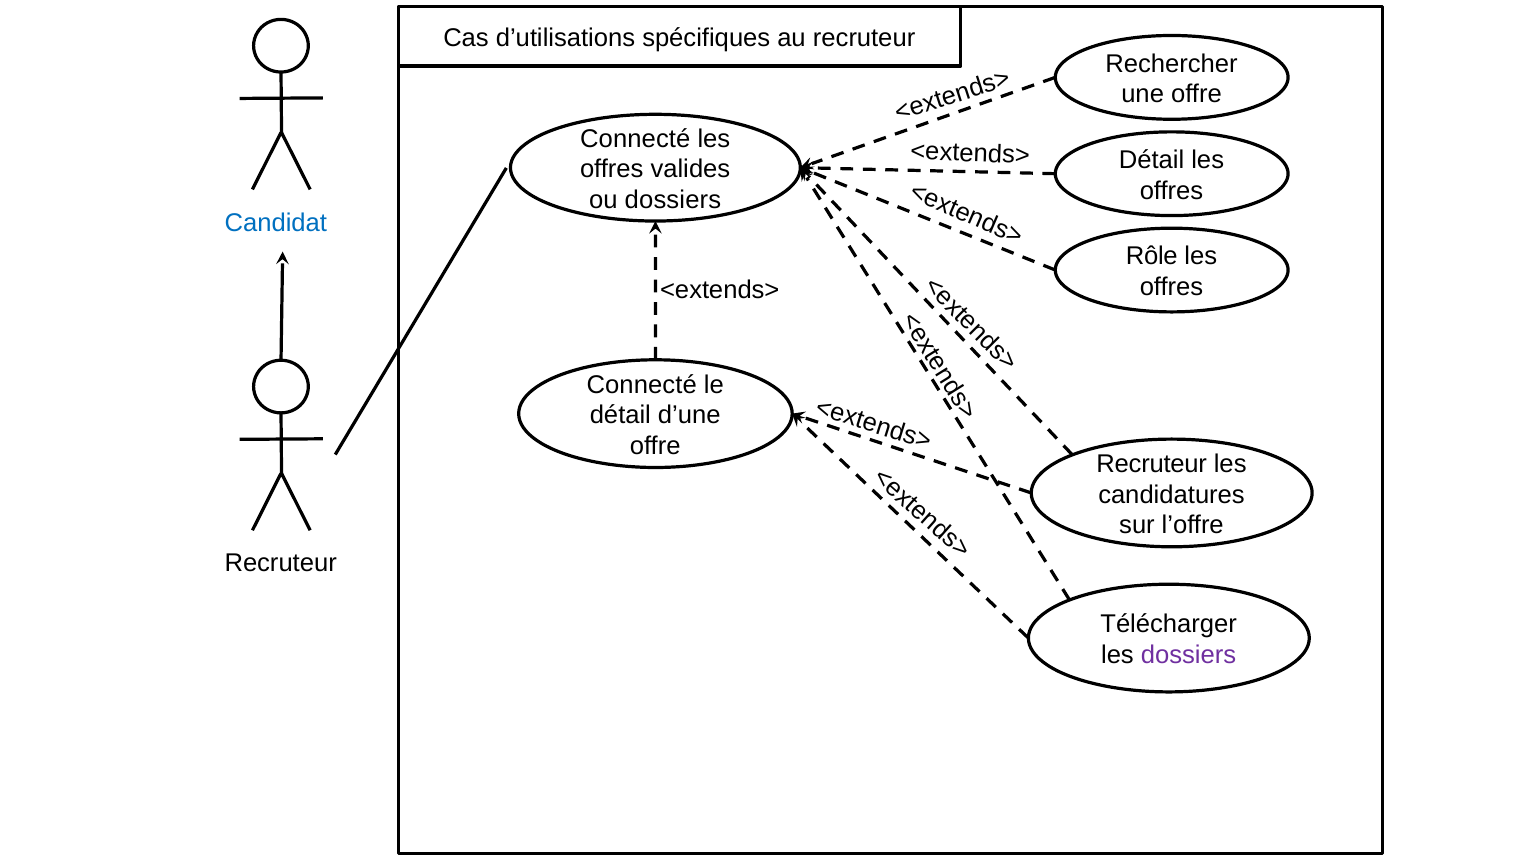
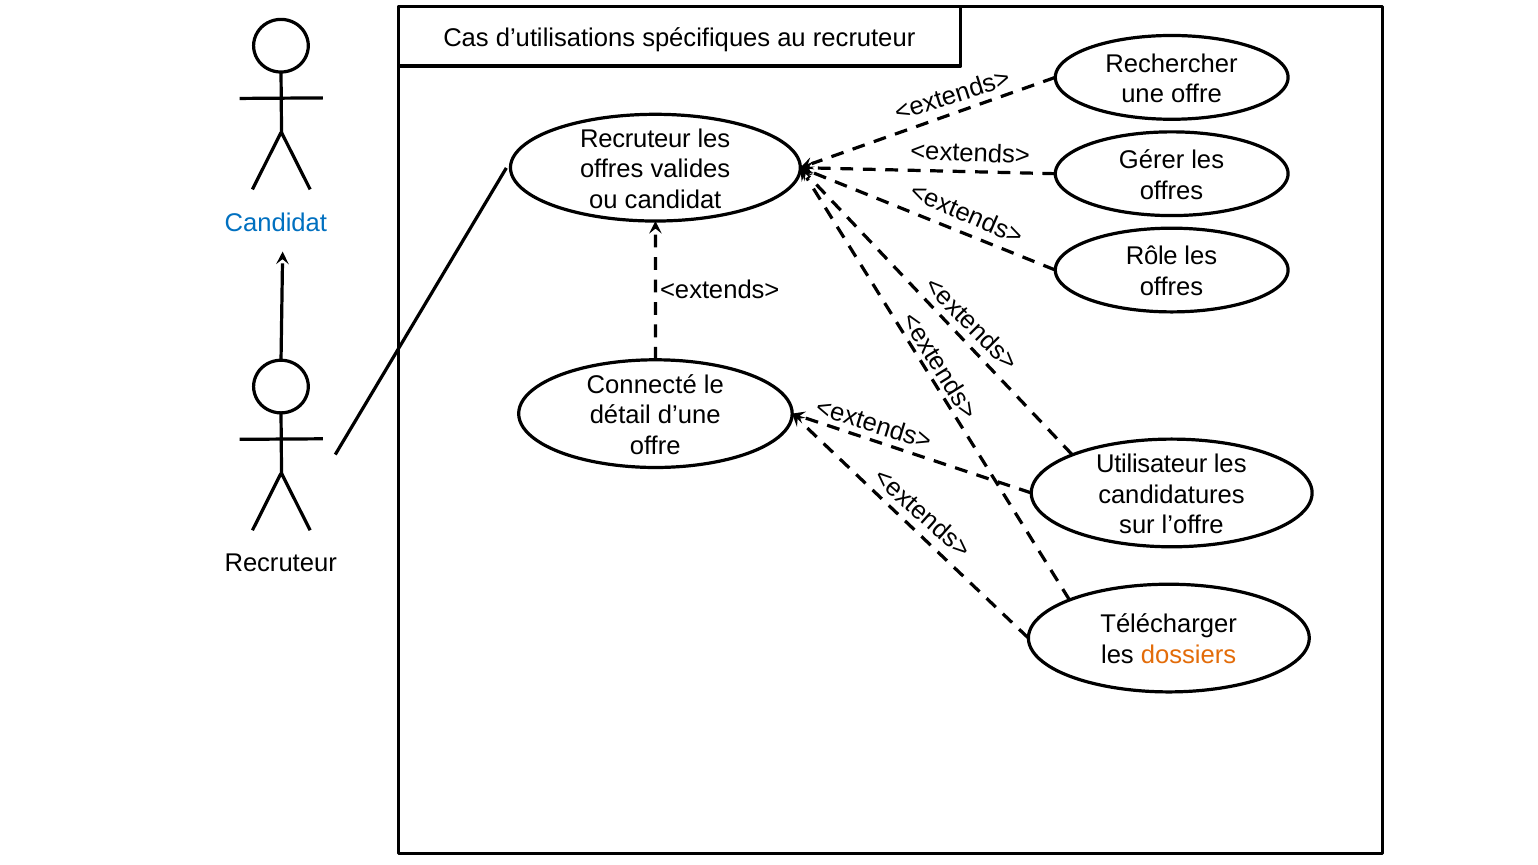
Connecté at (635, 139): Connecté -> Recruteur
Détail at (1152, 160): Détail -> Gérer
ou dossiers: dossiers -> candidat
Recruteur at (1152, 464): Recruteur -> Utilisateur
dossiers at (1188, 655) colour: purple -> orange
